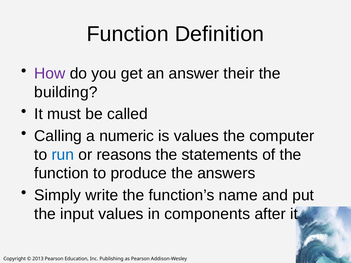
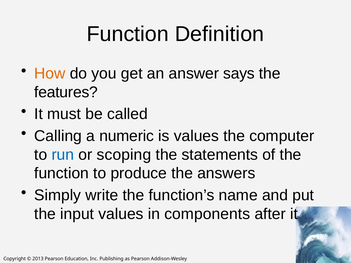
How colour: purple -> orange
their: their -> says
building: building -> features
reasons: reasons -> scoping
